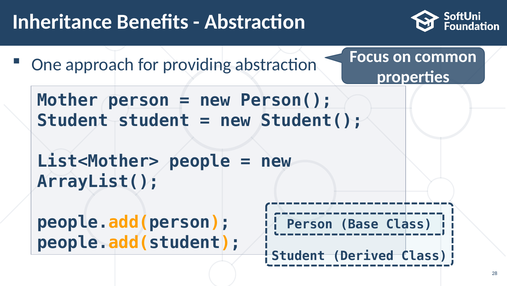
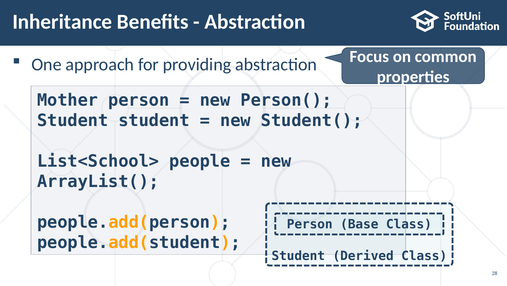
List<Mother>: List<Mother> -> List<School>
